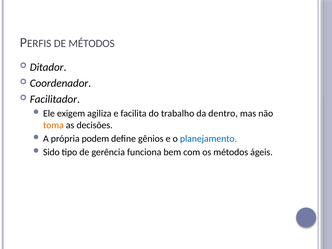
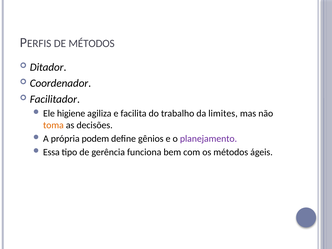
exigem: exigem -> higiene
dentro: dentro -> limites
planejamento colour: blue -> purple
Sido: Sido -> Essa
